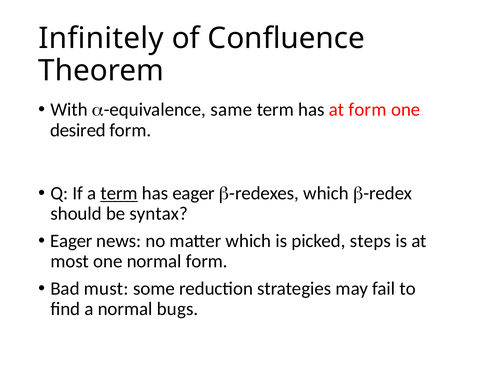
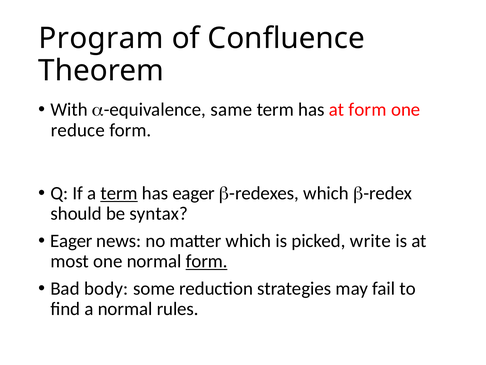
Infinitely: Infinitely -> Program
desired: desired -> reduce
steps: steps -> write
form at (207, 261) underline: none -> present
must: must -> body
bugs: bugs -> rules
